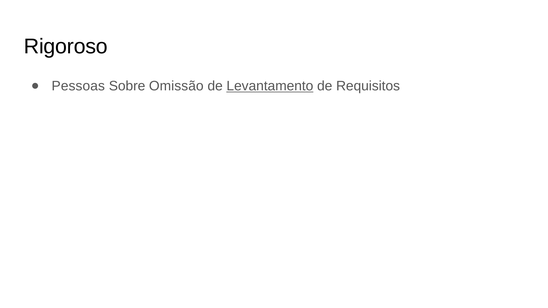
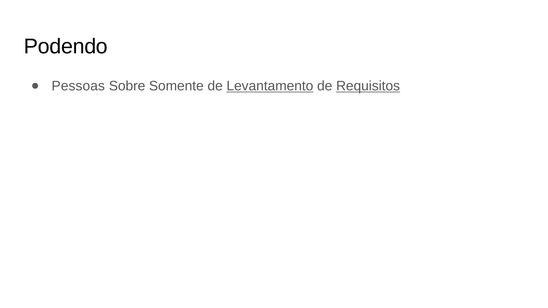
Rigoroso: Rigoroso -> Podendo
Omissão: Omissão -> Somente
Requisitos underline: none -> present
